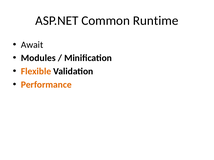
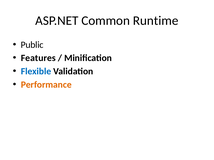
Await: Await -> Public
Modules: Modules -> Features
Flexible colour: orange -> blue
